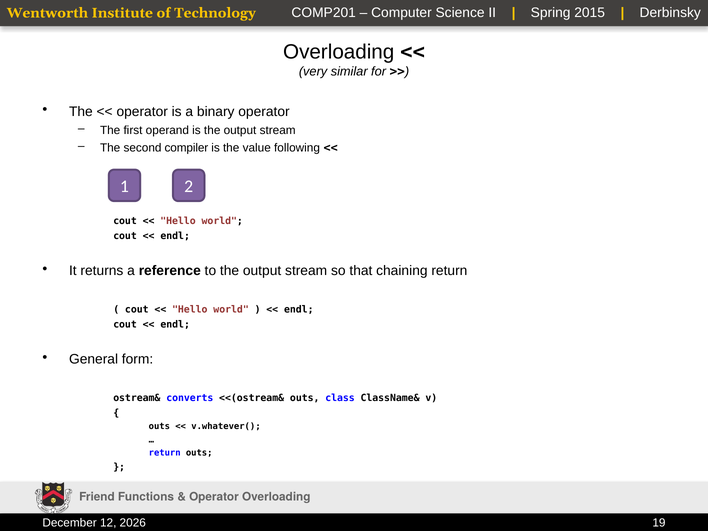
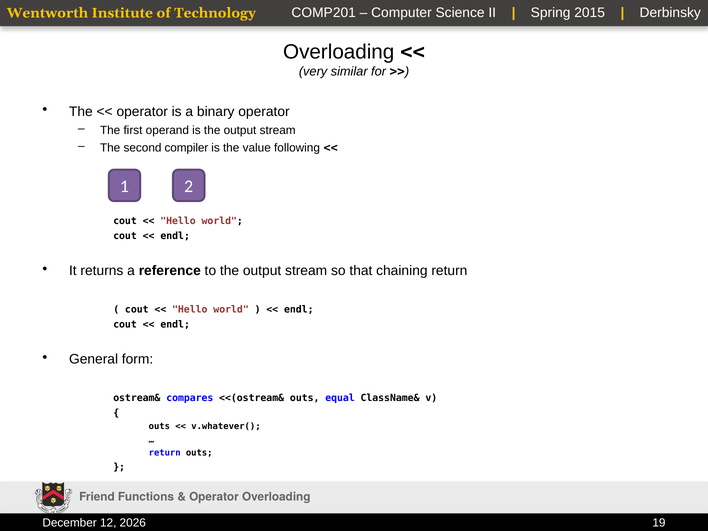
converts: converts -> compares
class: class -> equal
